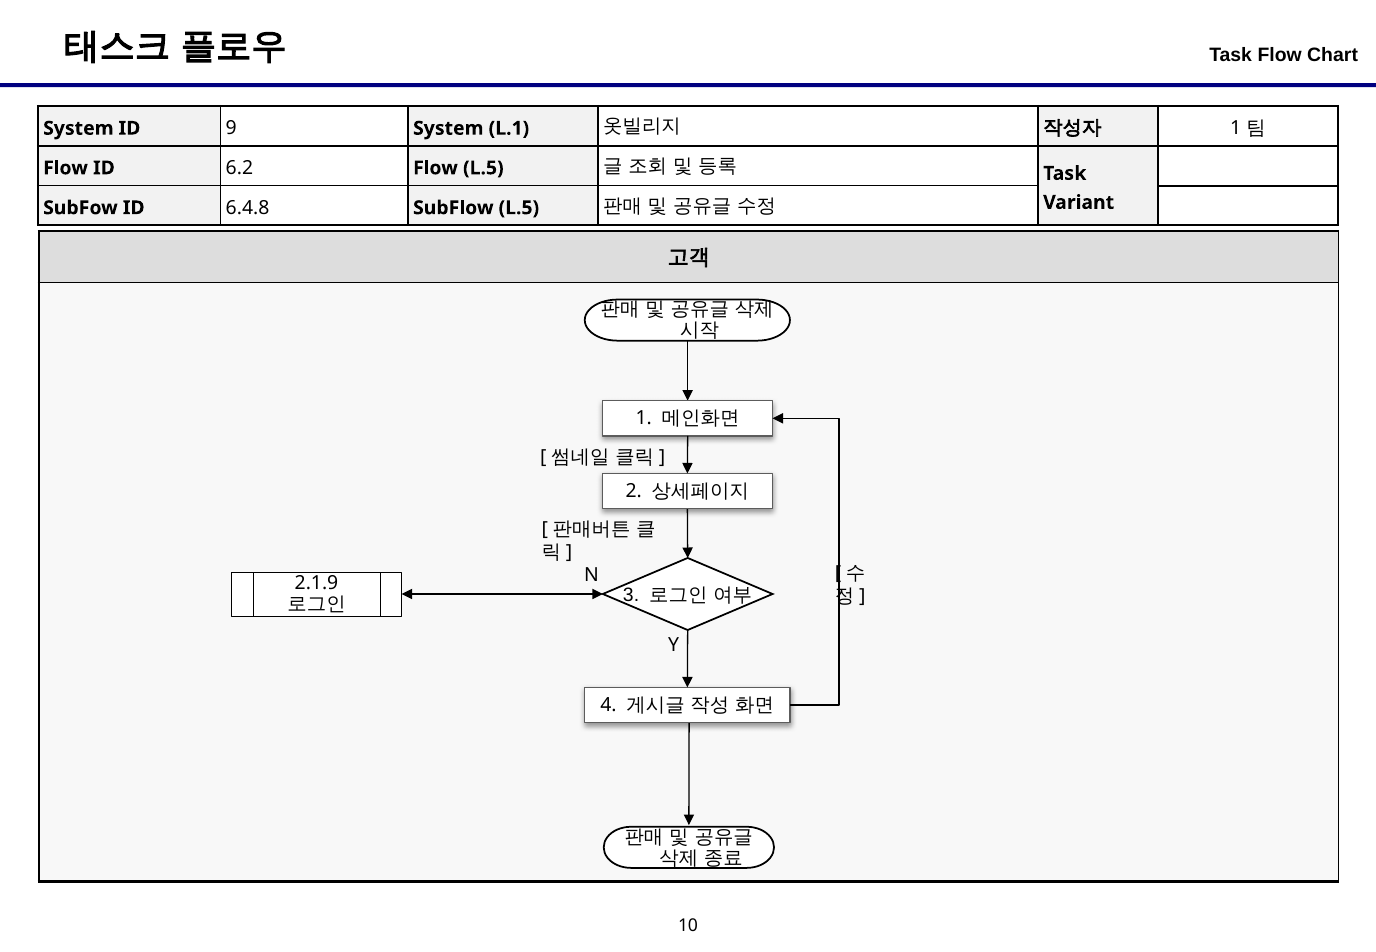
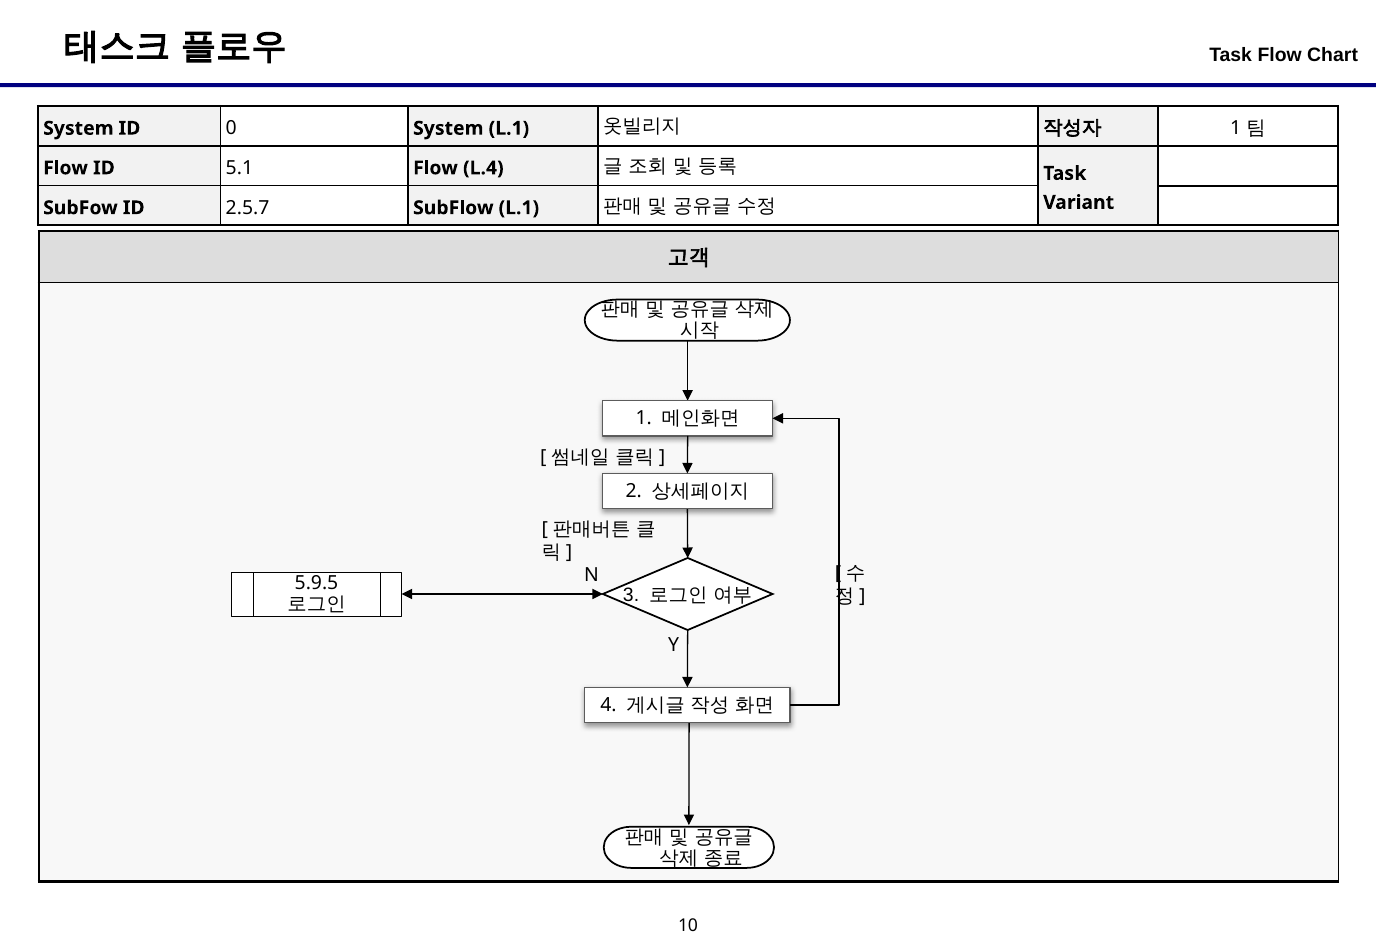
9: 9 -> 0
6.2: 6.2 -> 5.1
Flow L.5: L.5 -> L.4
6.4.8: 6.4.8 -> 2.5.7
SubFlow L.5: L.5 -> L.1
2.1.9: 2.1.9 -> 5.9.5
